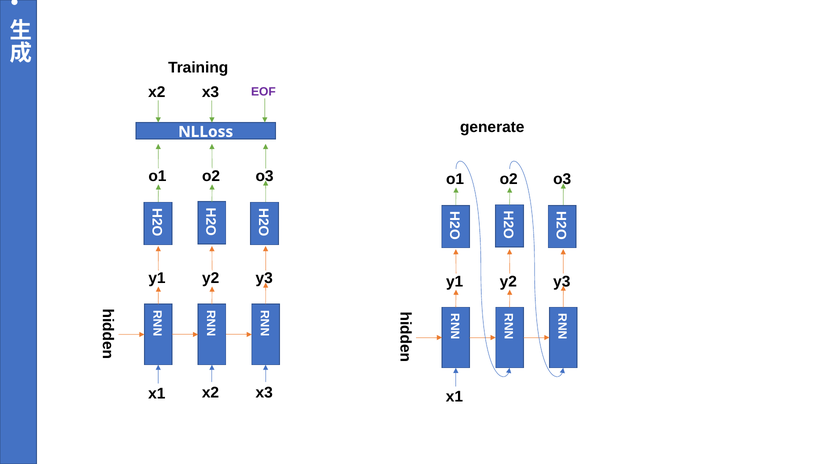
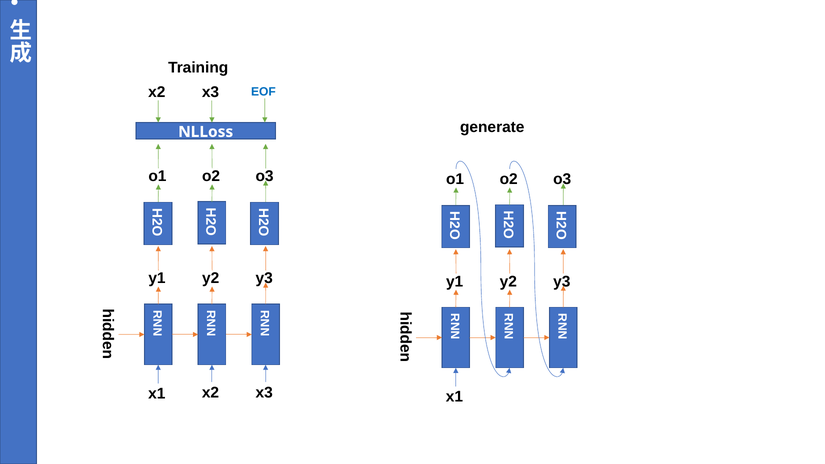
EOF colour: purple -> blue
